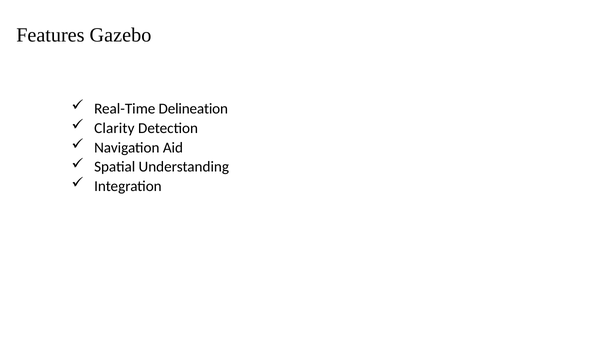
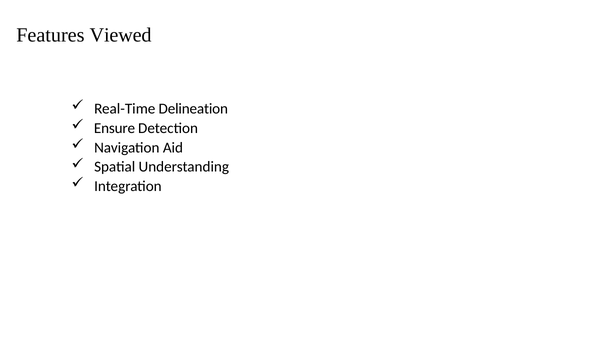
Gazebo: Gazebo -> Viewed
Clarity: Clarity -> Ensure
